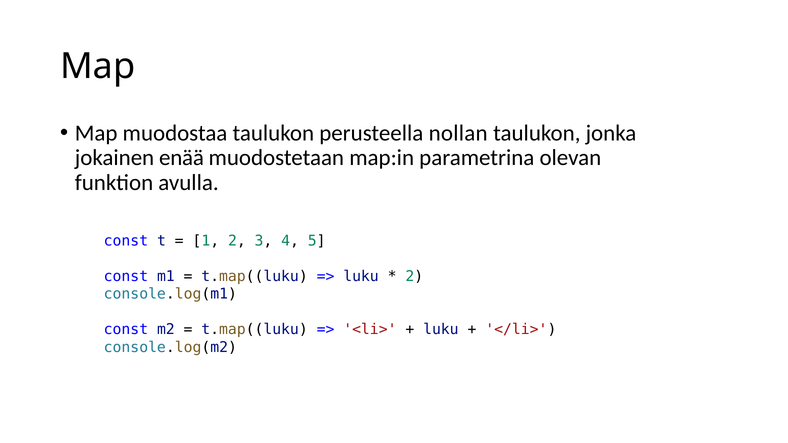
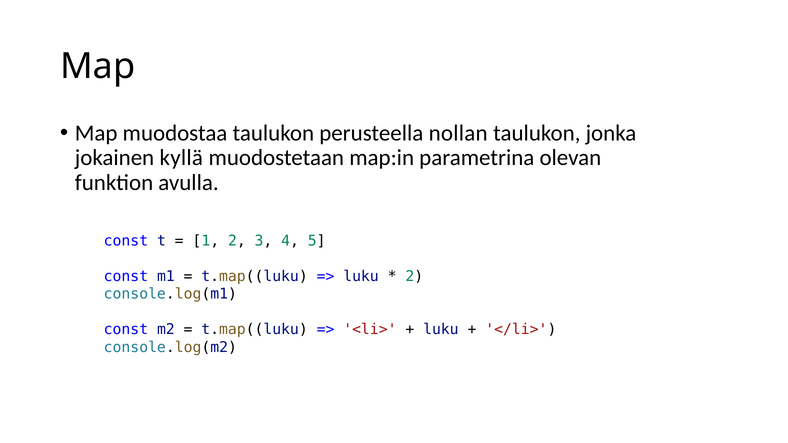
enää: enää -> kyllä
